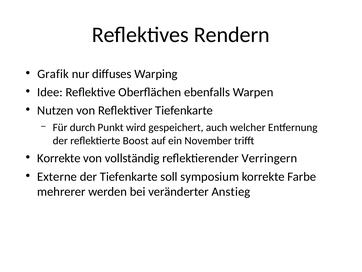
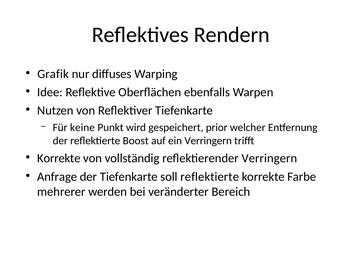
durch: durch -> keine
auch: auch -> prior
ein November: November -> Verringern
Externe: Externe -> Anfrage
soll symposium: symposium -> reflektierte
Anstieg: Anstieg -> Bereich
